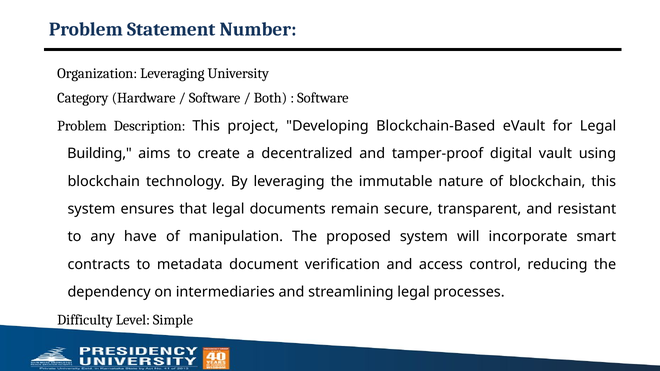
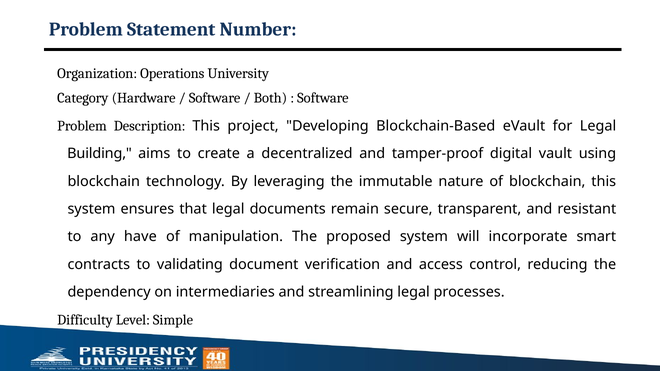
Organization Leveraging: Leveraging -> Operations
metadata: metadata -> validating
